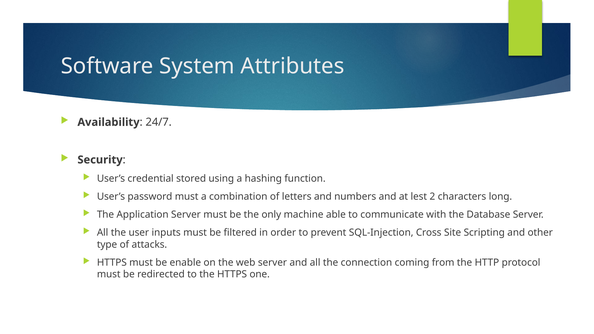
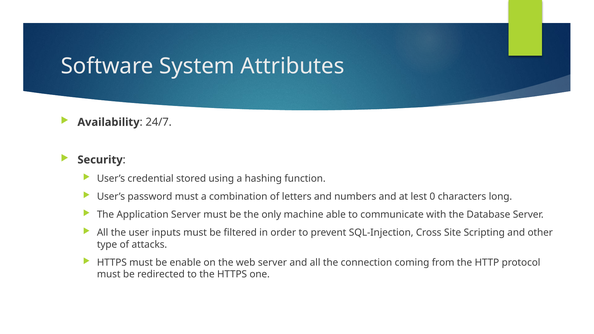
2: 2 -> 0
